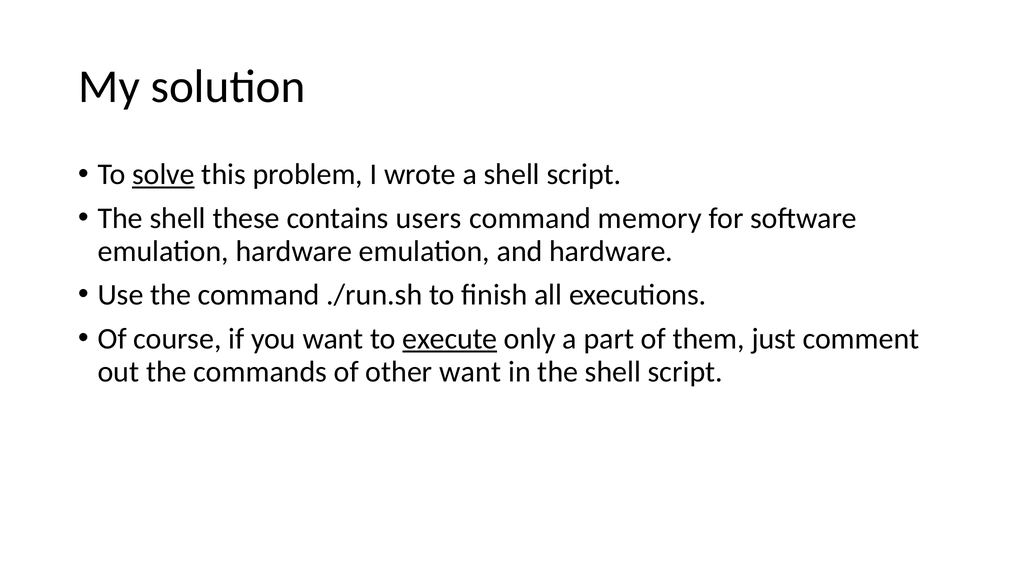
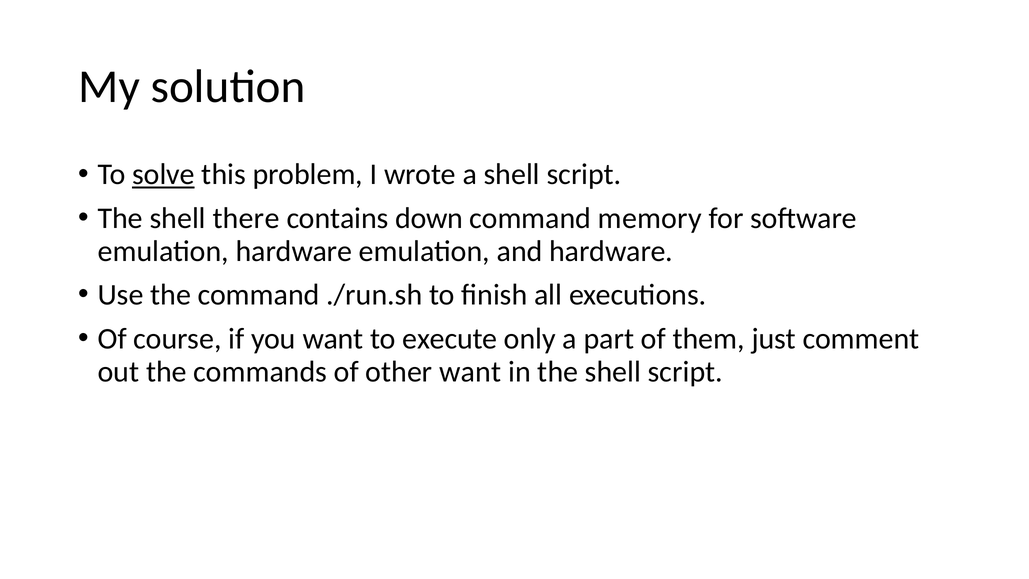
these: these -> there
users: users -> down
execute underline: present -> none
